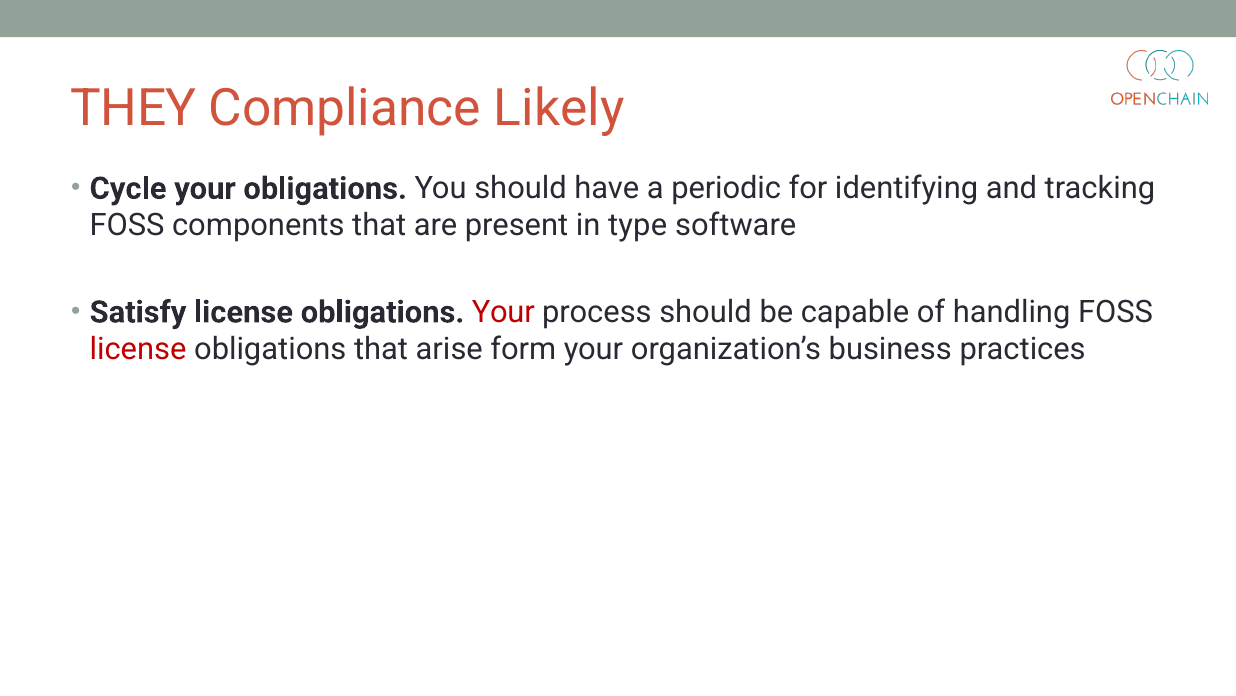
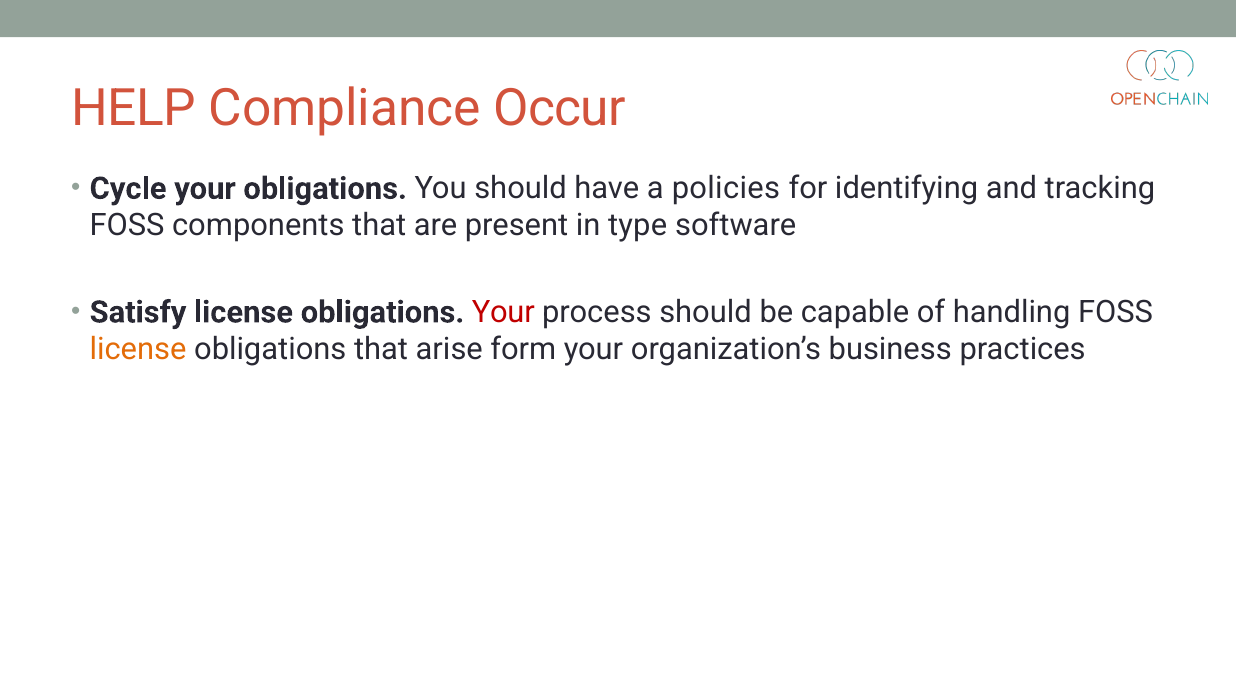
THEY: THEY -> HELP
Likely: Likely -> Occur
periodic: periodic -> policies
license at (138, 349) colour: red -> orange
